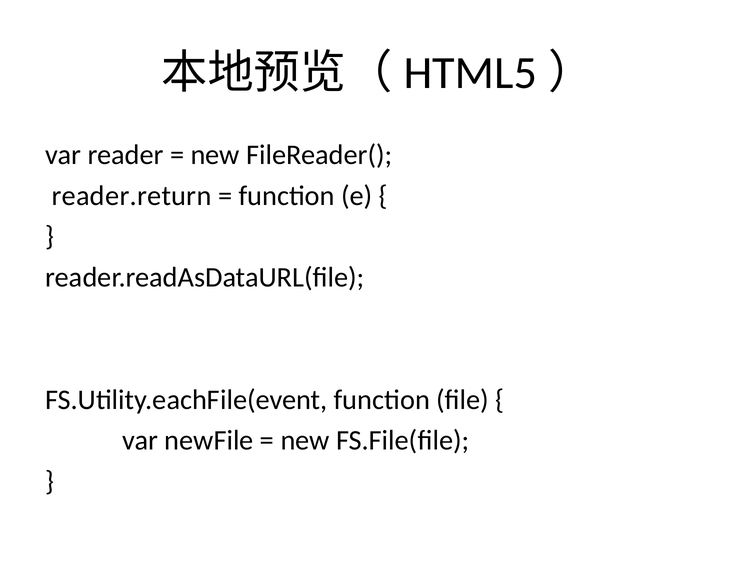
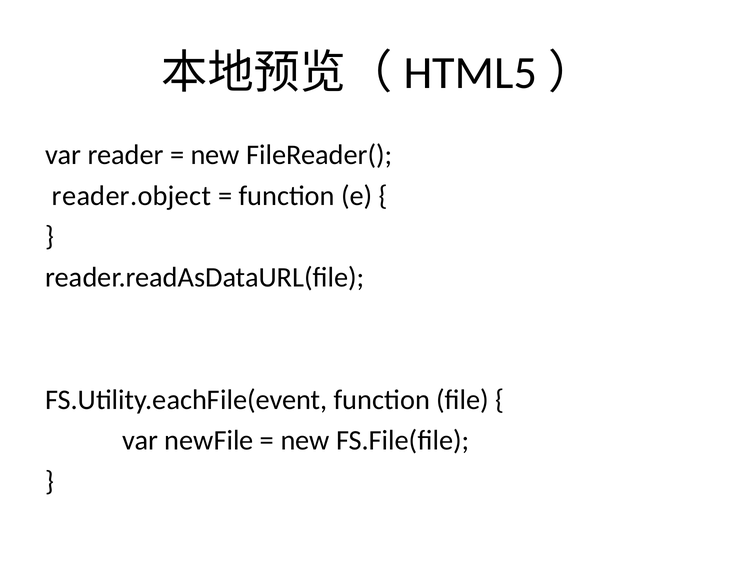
reader.return: reader.return -> reader.object
